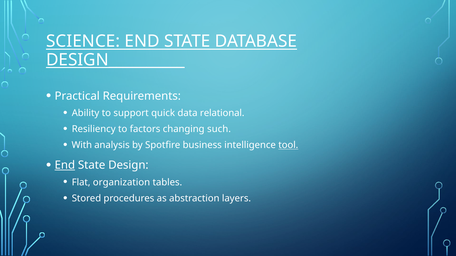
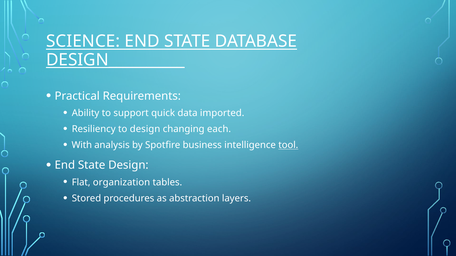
relational: relational -> imported
to factors: factors -> design
such: such -> each
End at (65, 166) underline: present -> none
